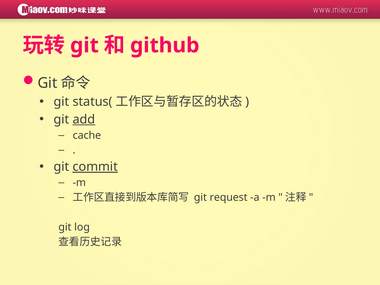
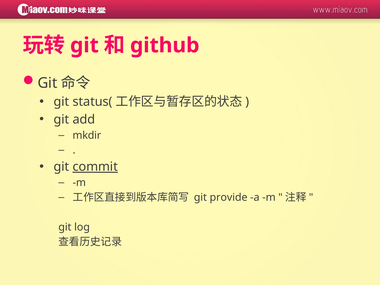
add underline: present -> none
cache: cache -> mkdir
request: request -> provide
